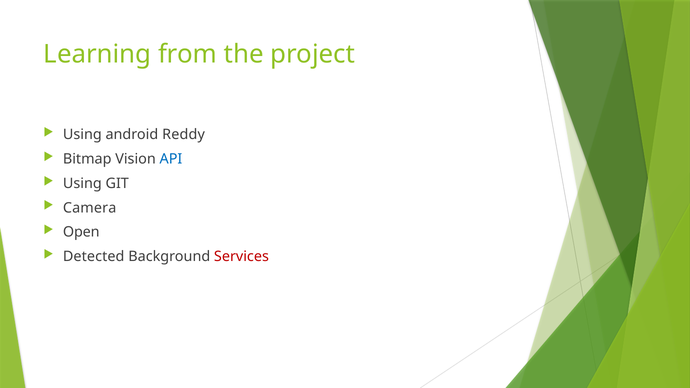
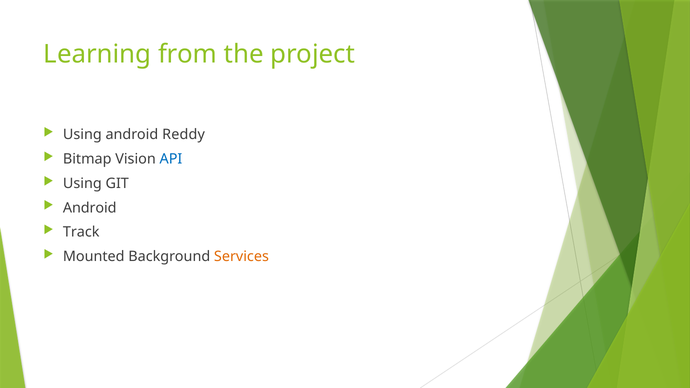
Camera at (90, 208): Camera -> Android
Open: Open -> Track
Detected: Detected -> Mounted
Services colour: red -> orange
